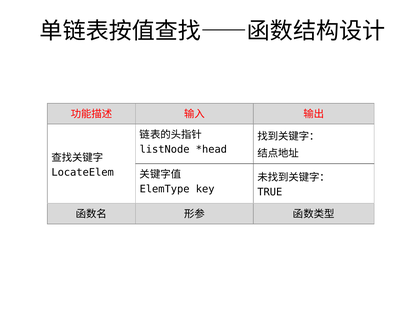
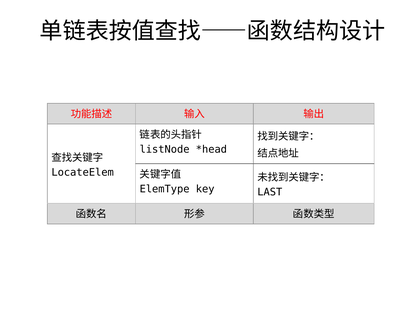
TRUE: TRUE -> LAST
